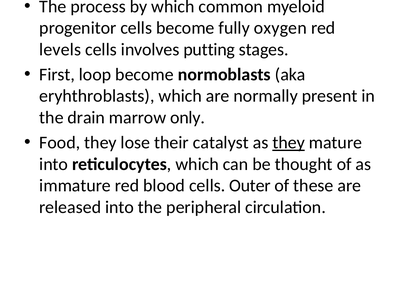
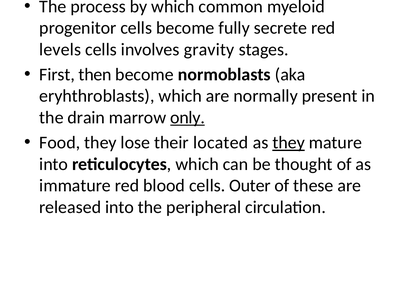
oxygen: oxygen -> secrete
putting: putting -> gravity
loop: loop -> then
only underline: none -> present
catalyst: catalyst -> located
